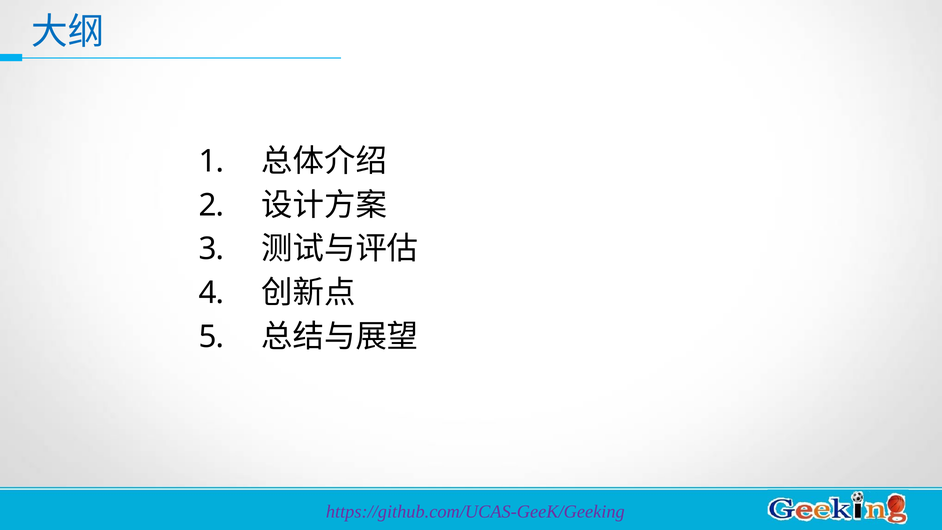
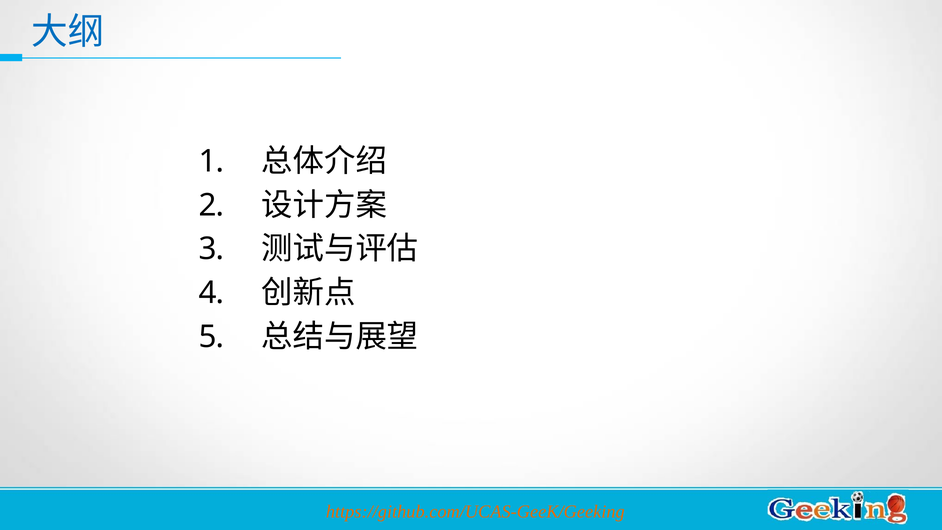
https://github.com/UCAS-GeeK/Geeking colour: purple -> orange
